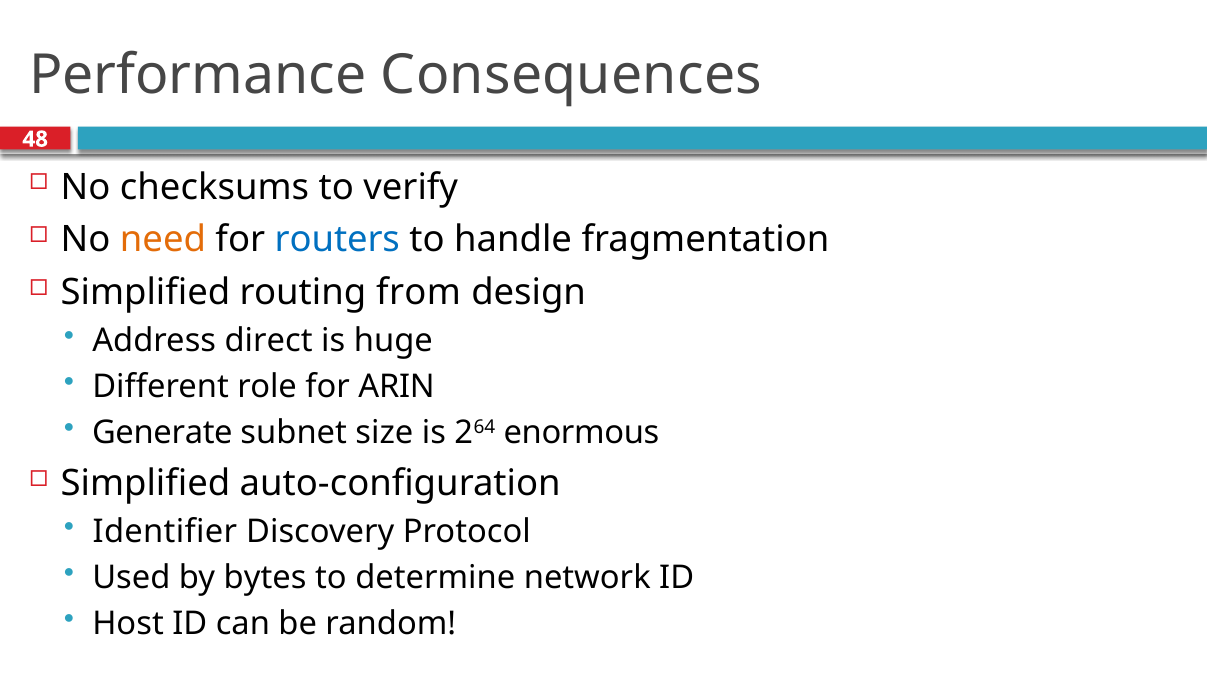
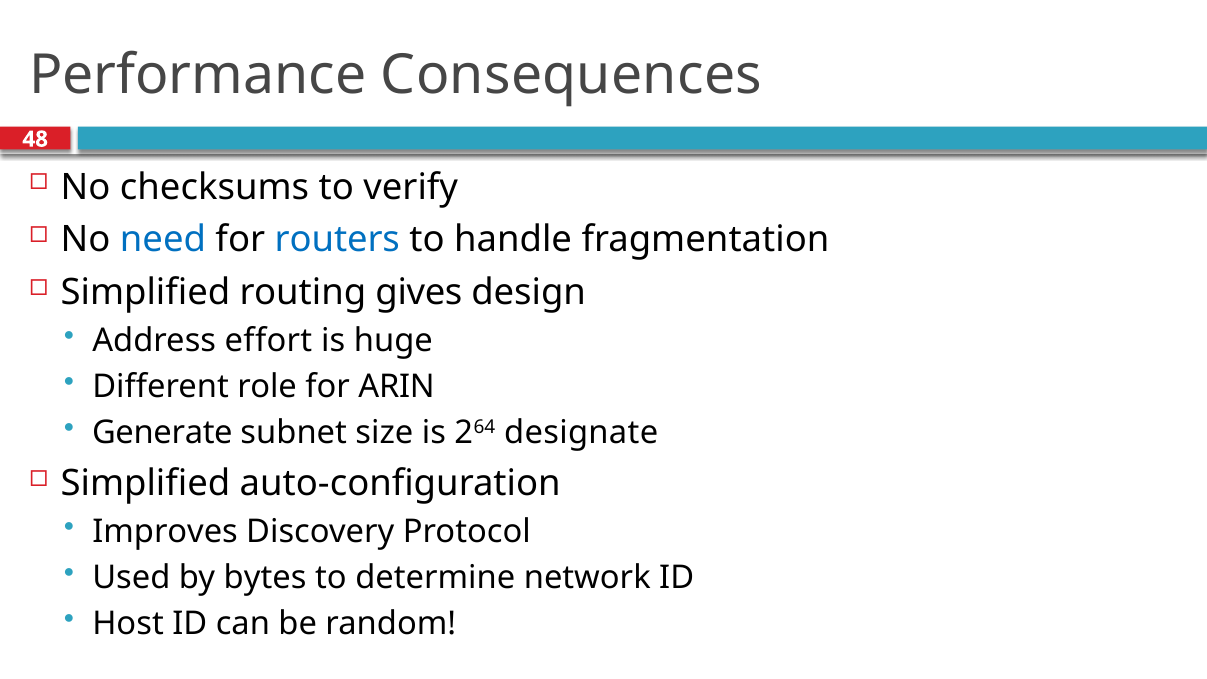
need colour: orange -> blue
from: from -> gives
direct: direct -> effort
enormous: enormous -> designate
Identifier: Identifier -> Improves
